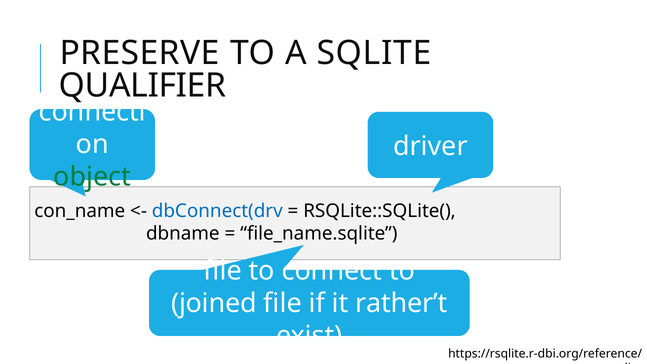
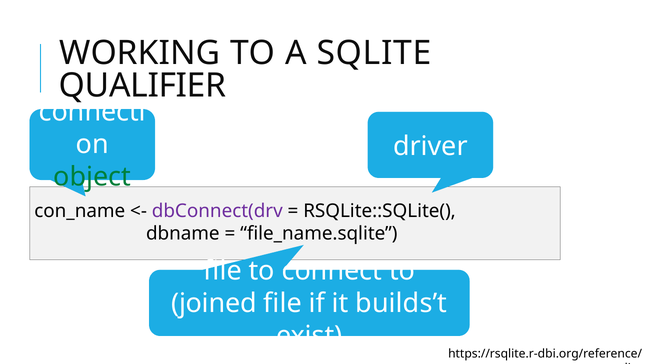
PRESERVE: PRESERVE -> WORKING
dbConnect(drv colour: blue -> purple
rather’t: rather’t -> builds’t
